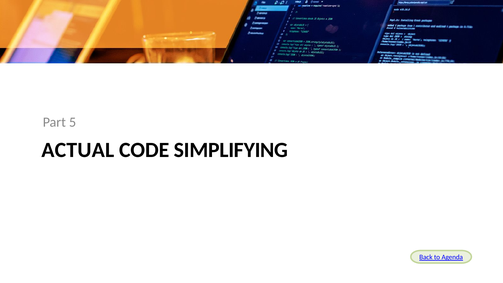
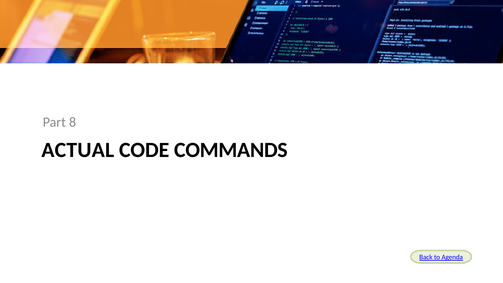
5: 5 -> 8
SIMPLIFYING: SIMPLIFYING -> COMMANDS
